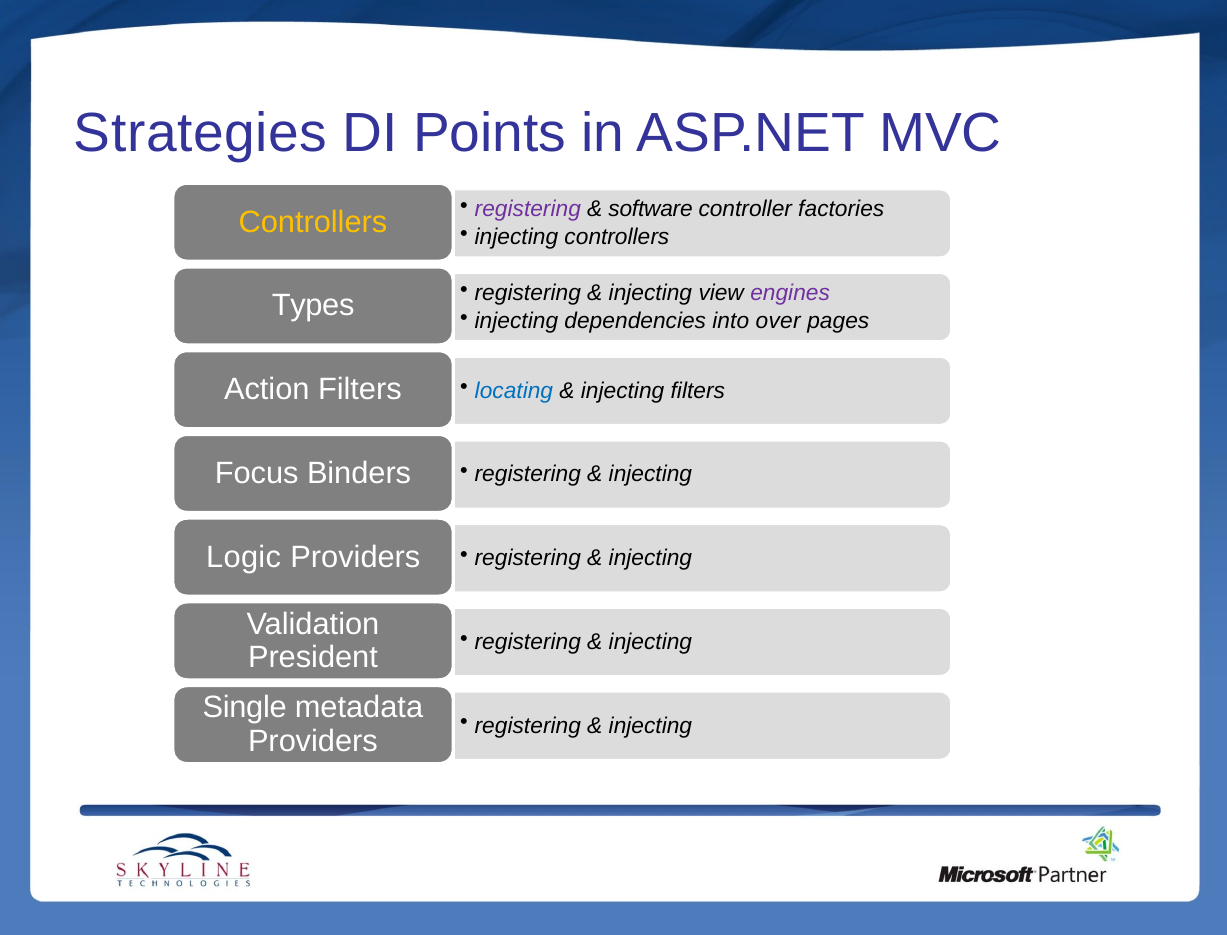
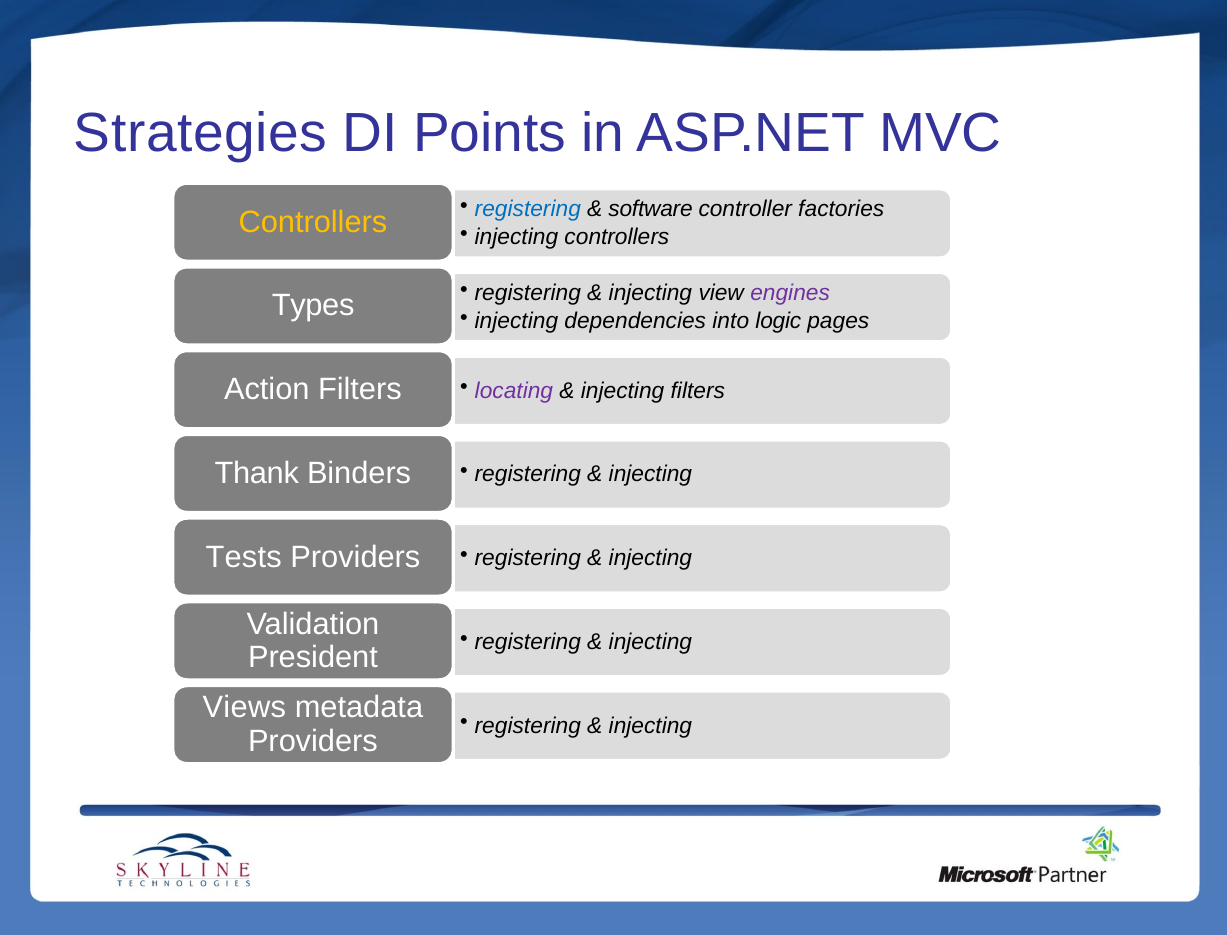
registering at (528, 209) colour: purple -> blue
over: over -> logic
locating colour: blue -> purple
Focus: Focus -> Thank
Logic: Logic -> Tests
Single: Single -> Views
